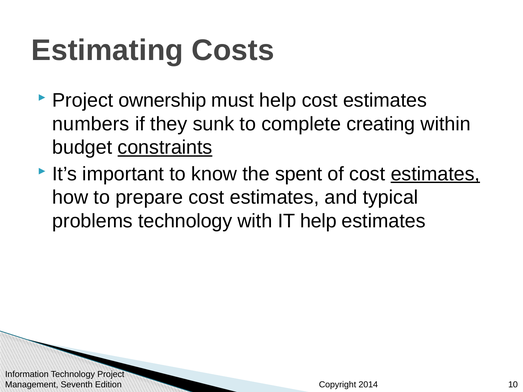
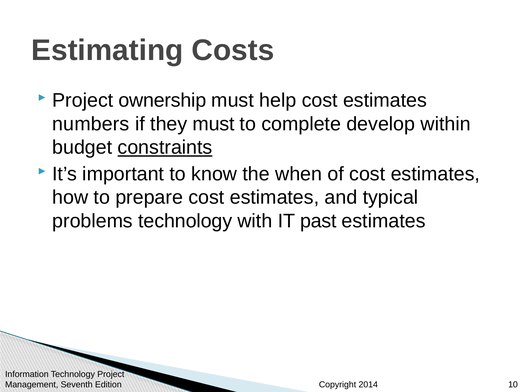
they sunk: sunk -> must
creating: creating -> develop
spent: spent -> when
estimates at (435, 174) underline: present -> none
IT help: help -> past
